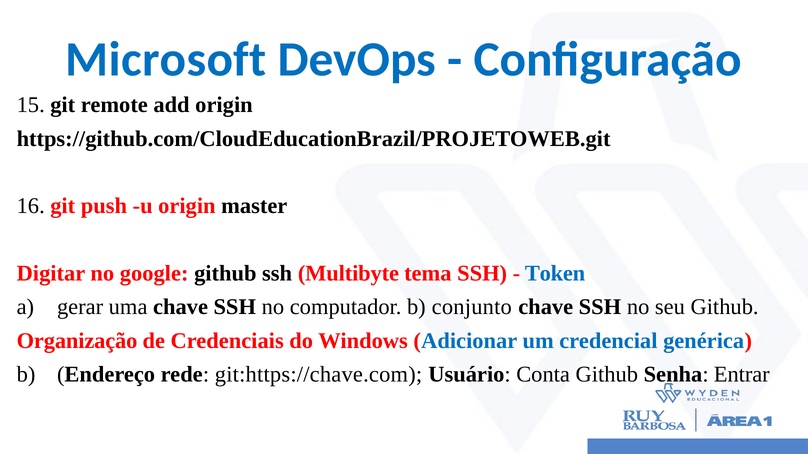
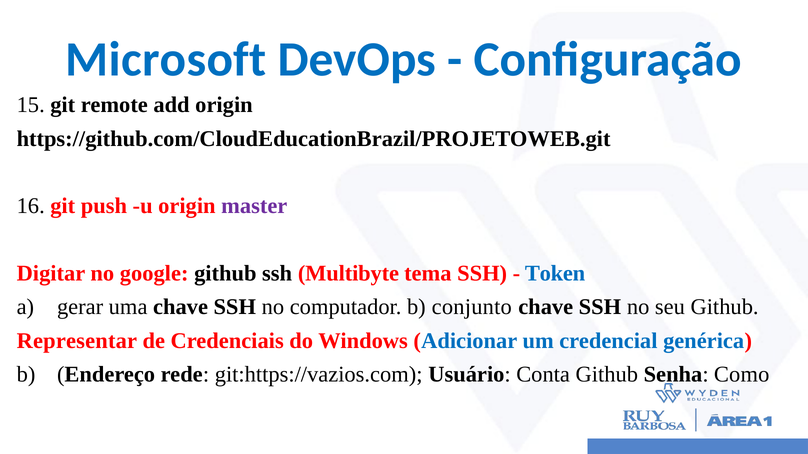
master colour: black -> purple
Organização: Organização -> Representar
git:https://chave.com: git:https://chave.com -> git:https://vazios.com
Entrar: Entrar -> Como
